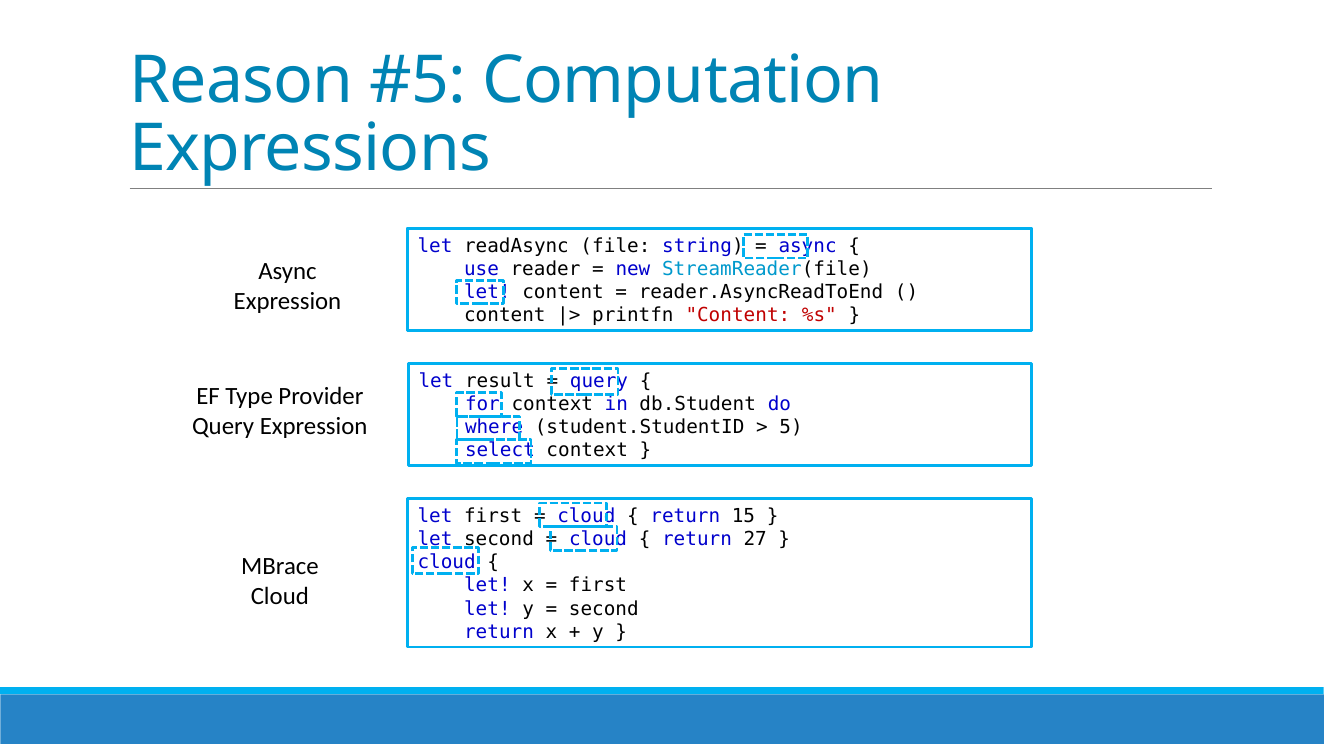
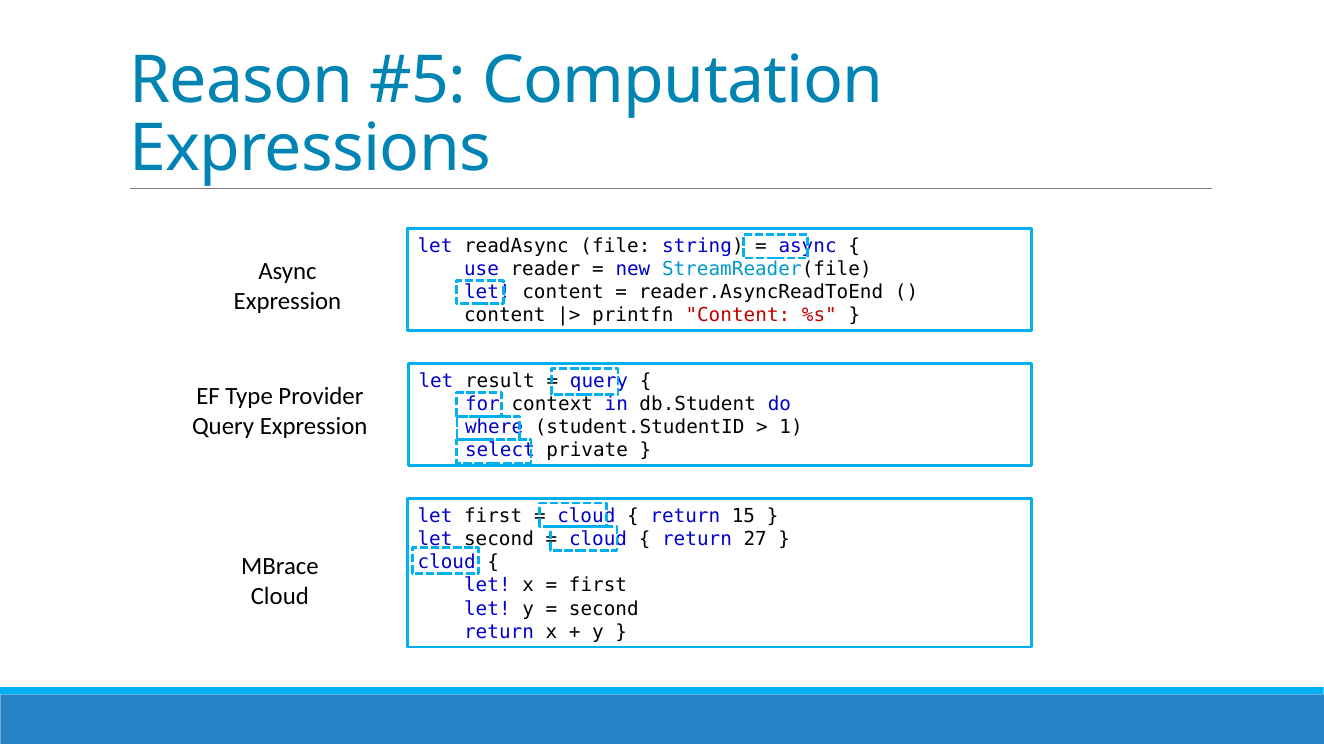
5: 5 -> 1
select context: context -> private
